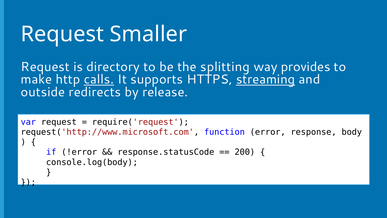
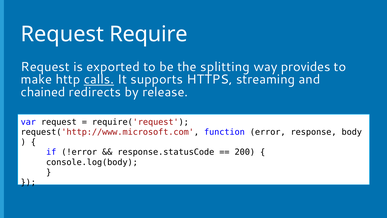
Smaller: Smaller -> Require
directory: directory -> exported
streaming underline: present -> none
outside: outside -> chained
